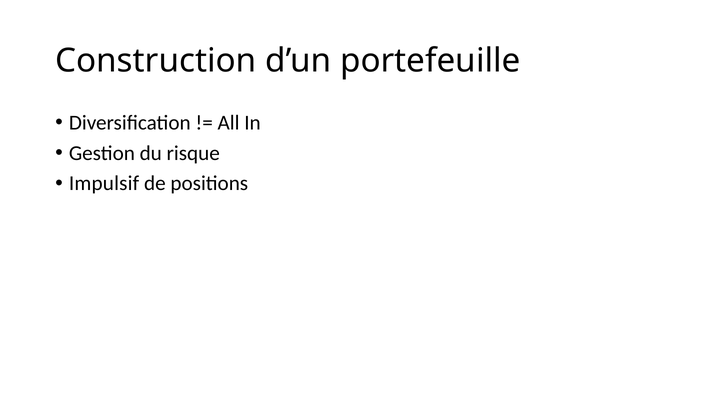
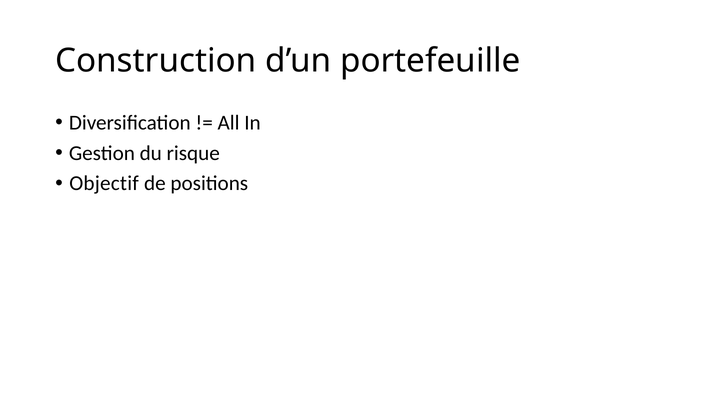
Impulsif: Impulsif -> Objectif
